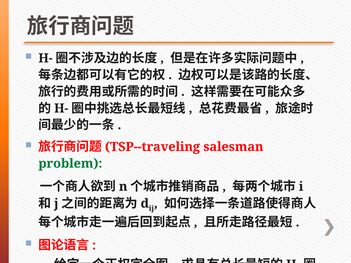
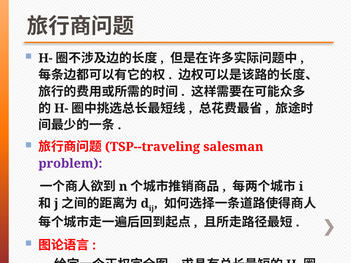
problem colour: green -> purple
